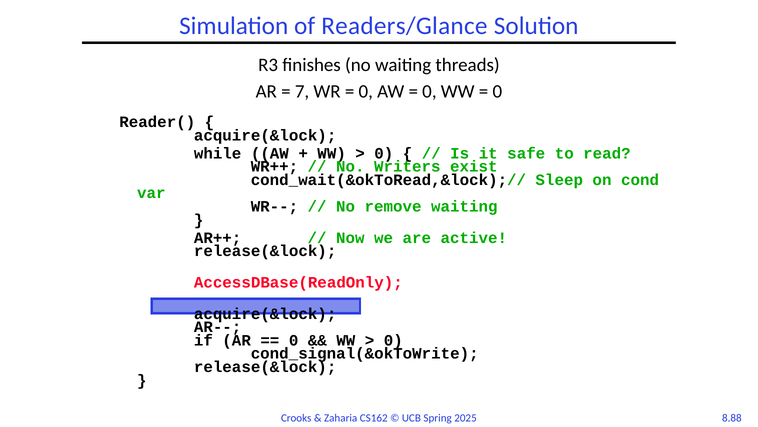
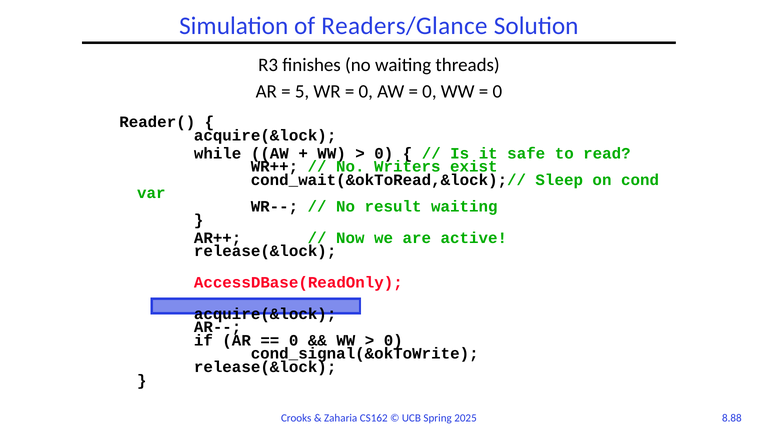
7: 7 -> 5
remove: remove -> result
